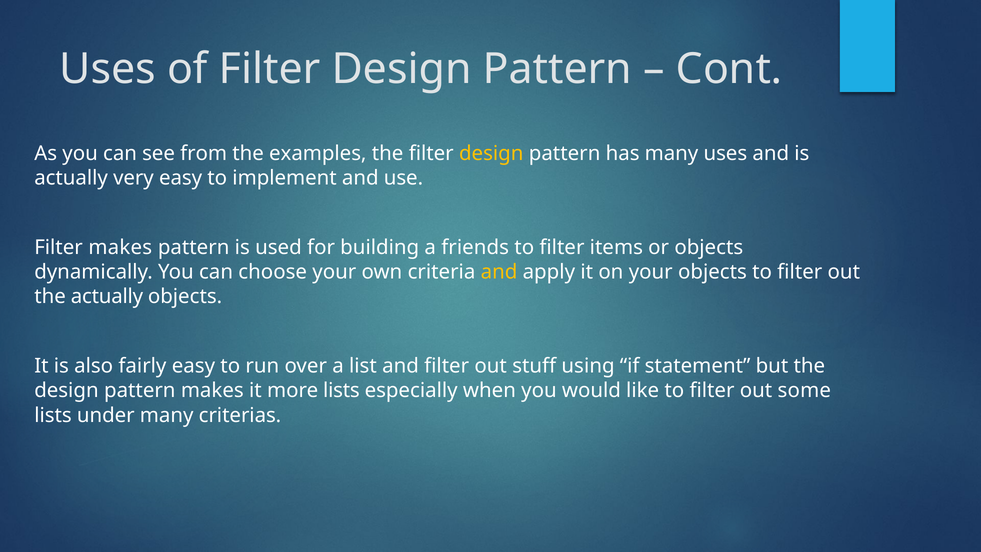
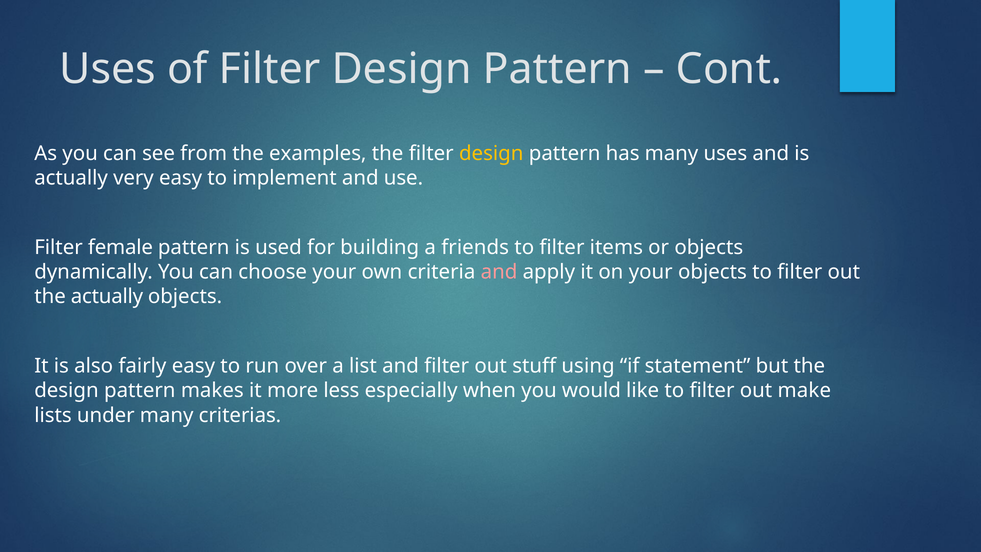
Filter makes: makes -> female
and at (499, 272) colour: yellow -> pink
more lists: lists -> less
some: some -> make
